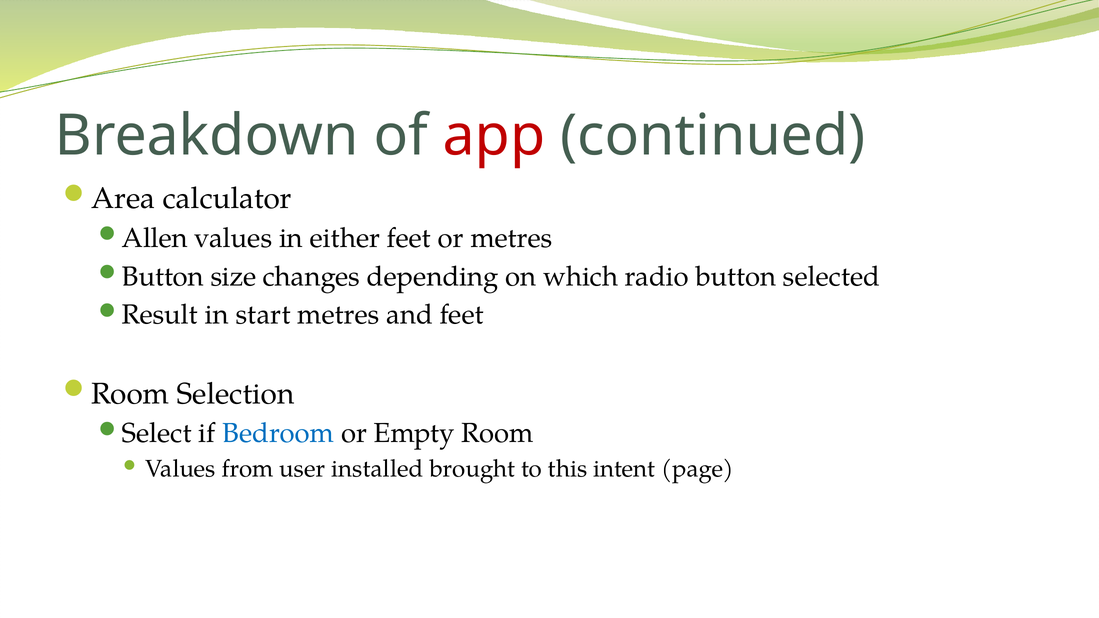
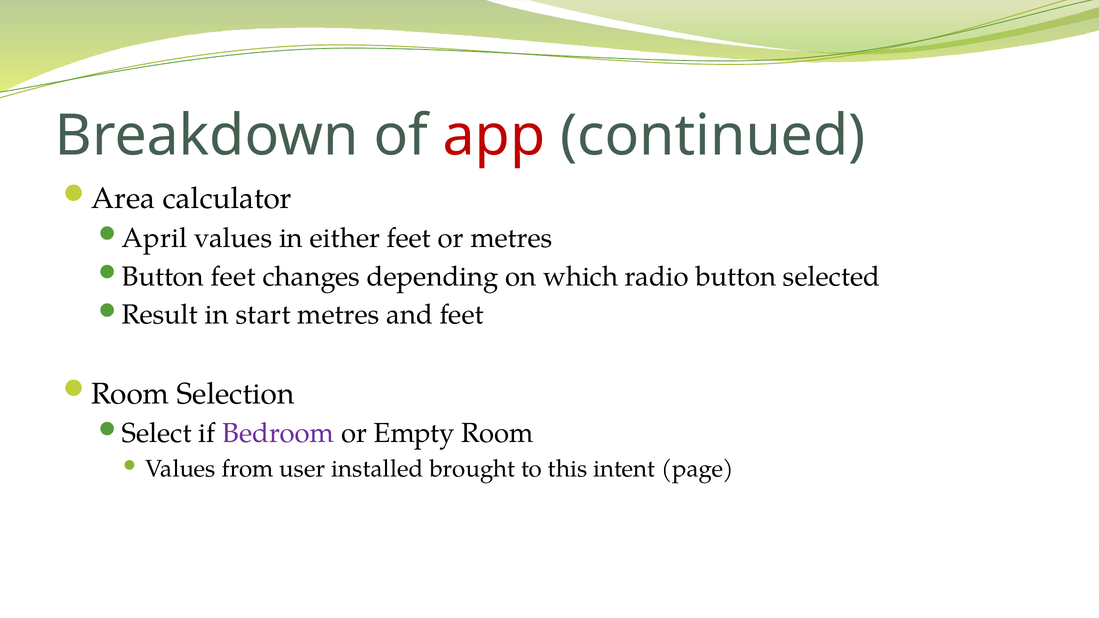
Allen: Allen -> April
Button size: size -> feet
Bedroom colour: blue -> purple
